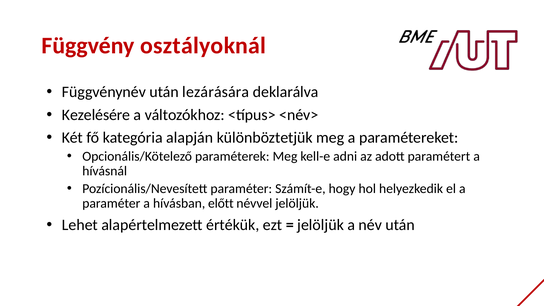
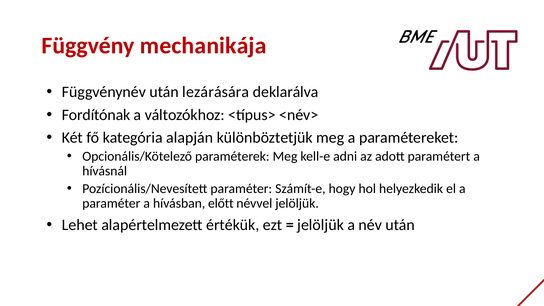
osztályoknál: osztályoknál -> mechanikája
Kezelésére: Kezelésére -> Fordítónak
